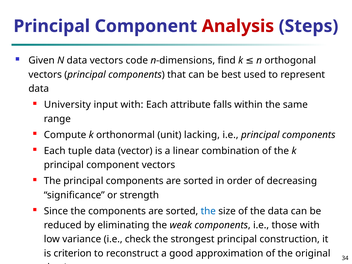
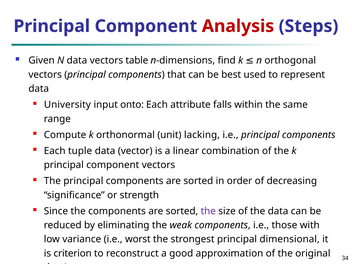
code: code -> table
input with: with -> onto
the at (208, 211) colour: blue -> purple
check: check -> worst
construction: construction -> dimensional
